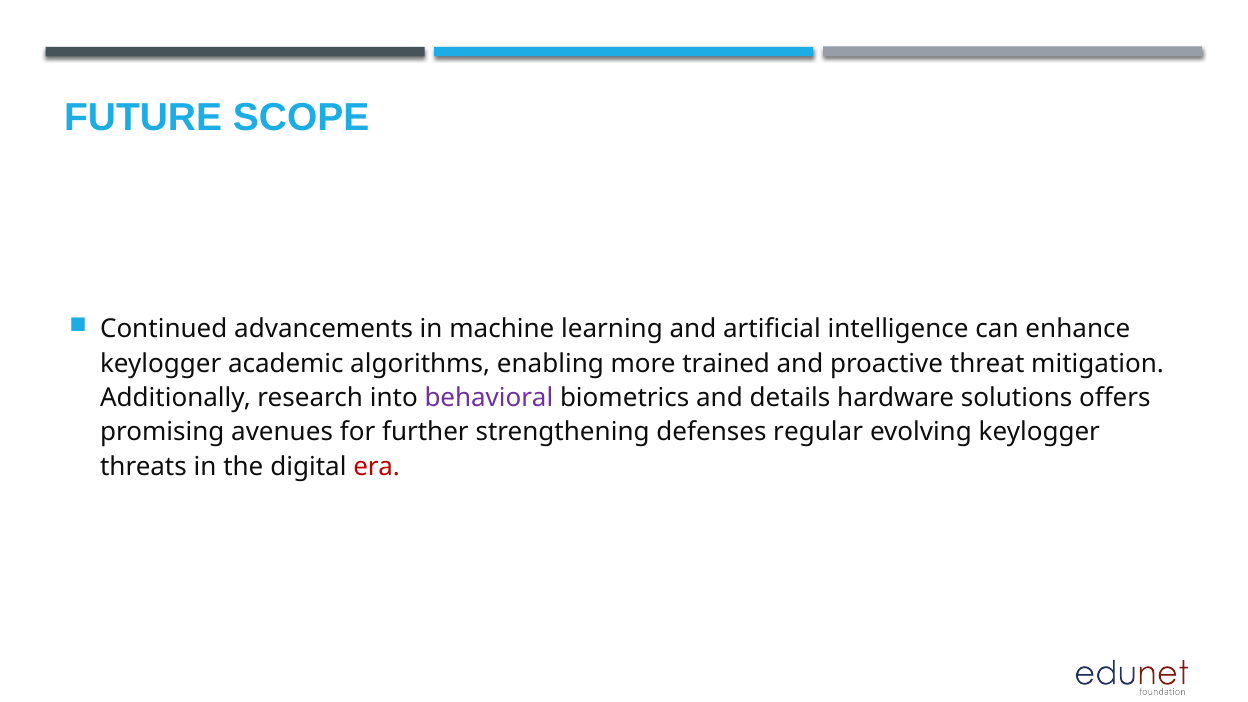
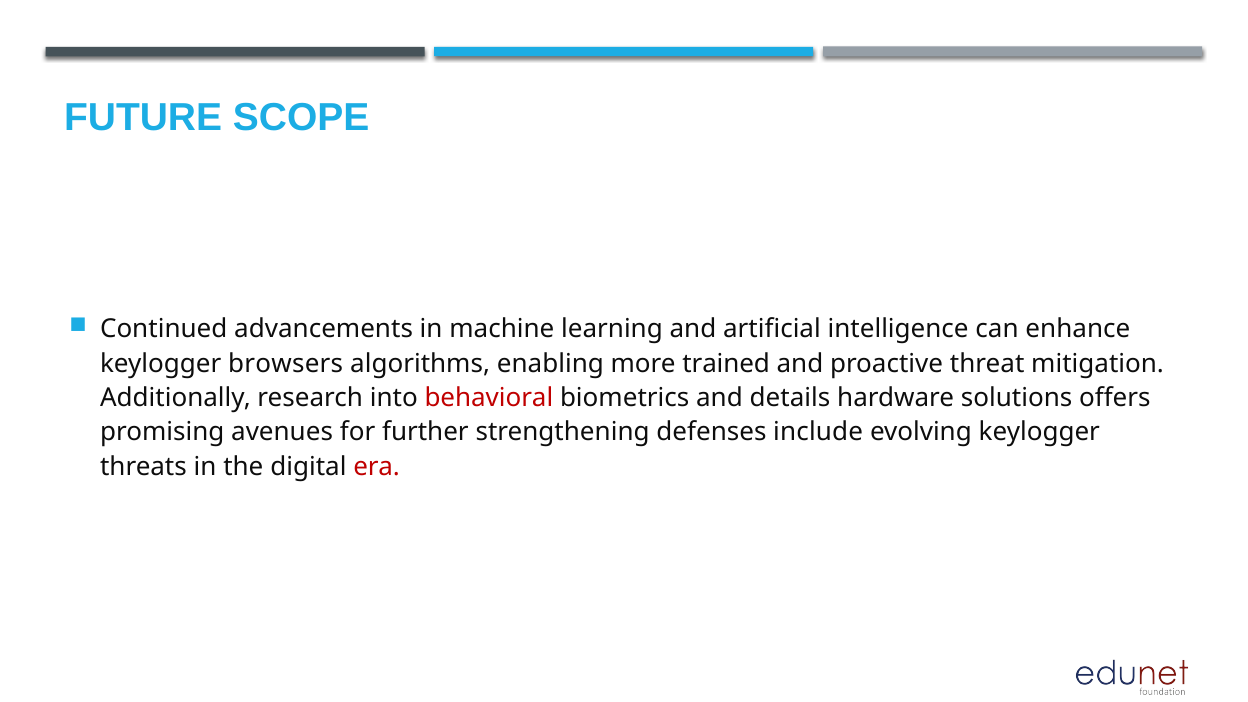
academic: academic -> browsers
behavioral colour: purple -> red
regular: regular -> include
